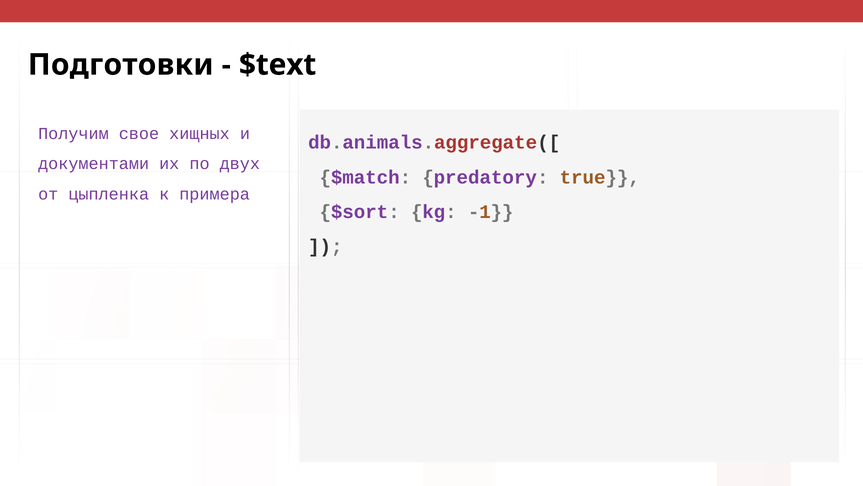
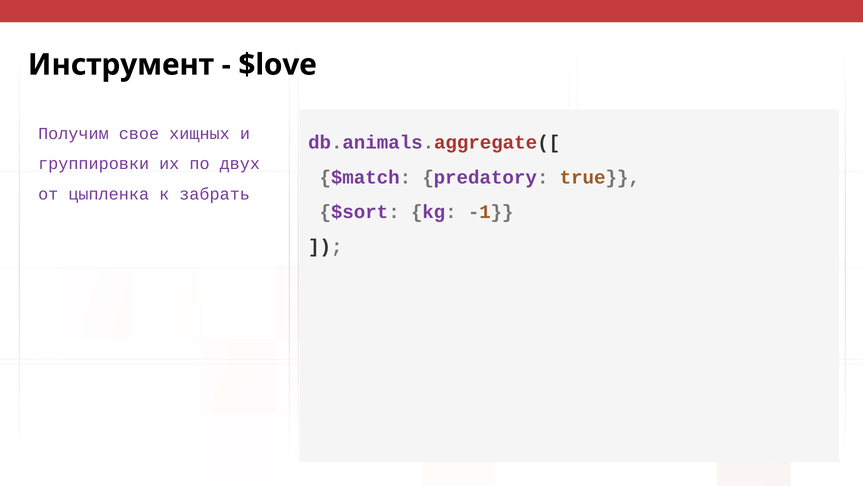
Подготовки: Подготовки -> Инструмент
$text: $text -> $love
документами: документами -> группировки
примера: примера -> забрать
